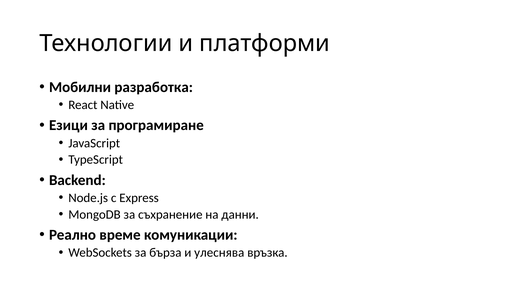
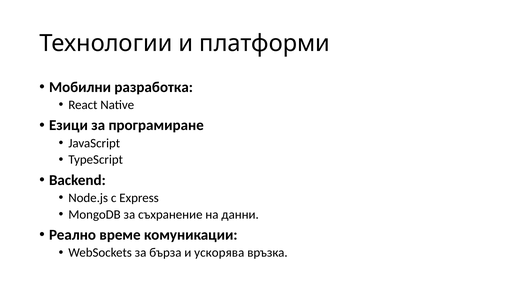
улеснява: улеснява -> ускорява
